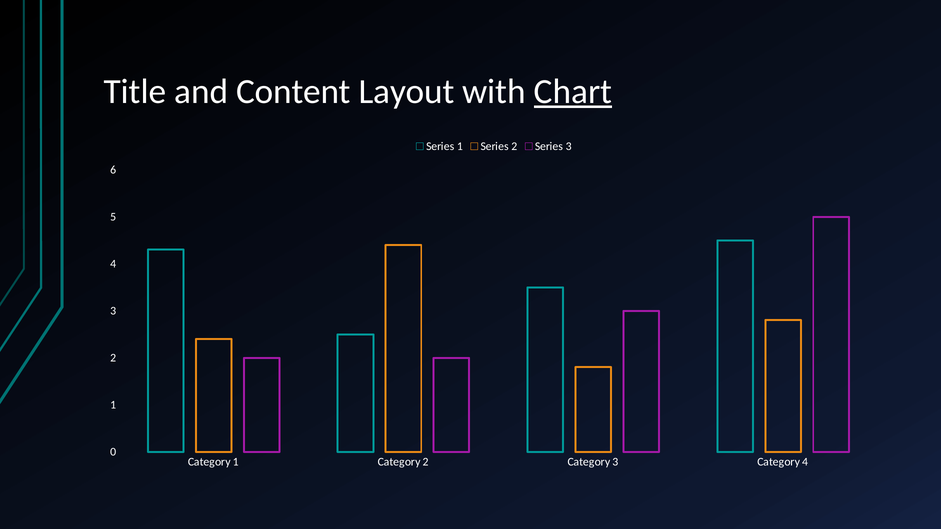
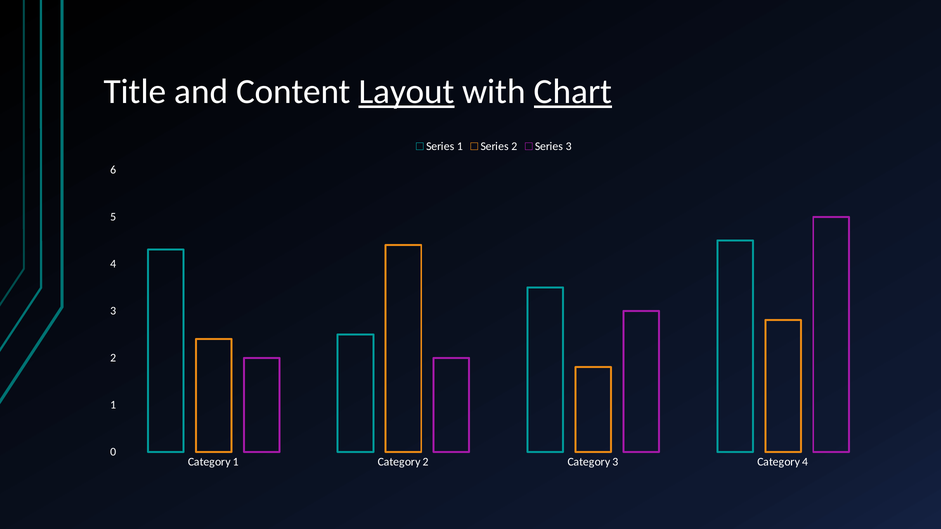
Layout underline: none -> present
